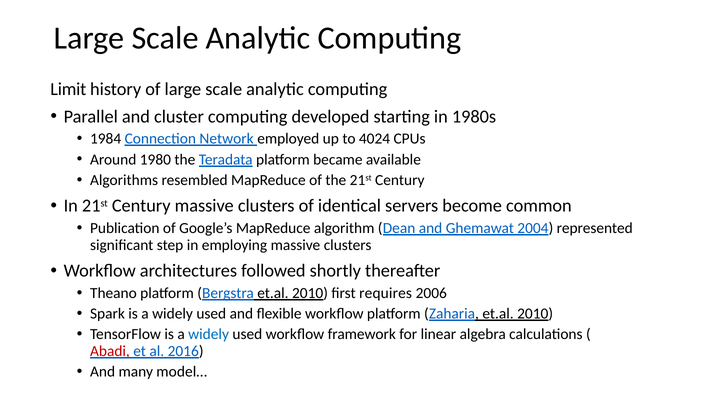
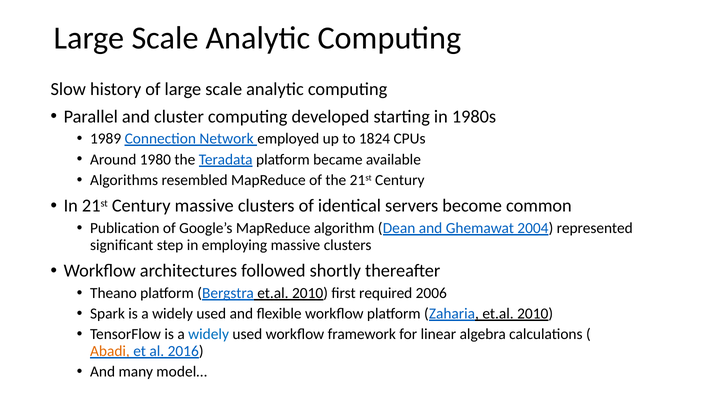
Limit: Limit -> Slow
1984: 1984 -> 1989
4024: 4024 -> 1824
requires: requires -> required
Abadi colour: red -> orange
